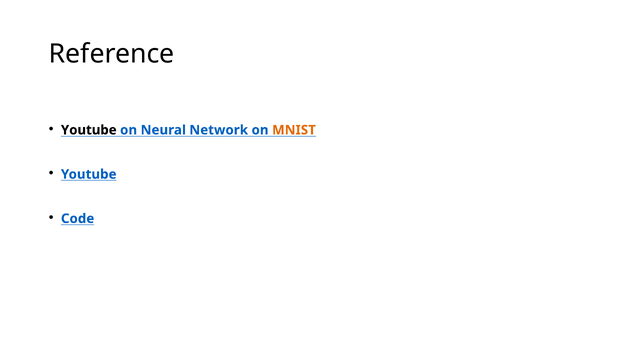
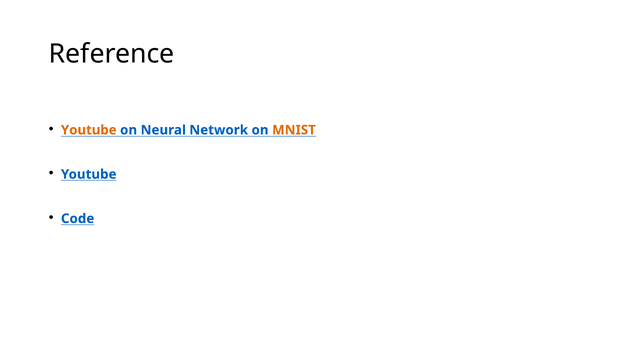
Youtube at (89, 130) colour: black -> orange
